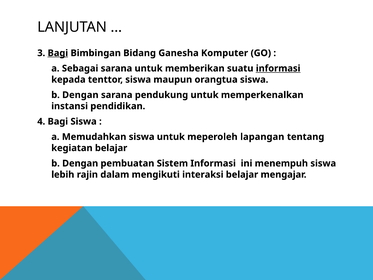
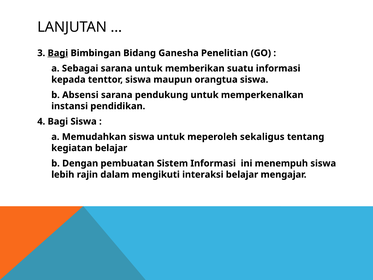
Komputer: Komputer -> Penelitian
informasi at (278, 68) underline: present -> none
Dengan at (80, 95): Dengan -> Absensi
lapangan: lapangan -> sekaligus
